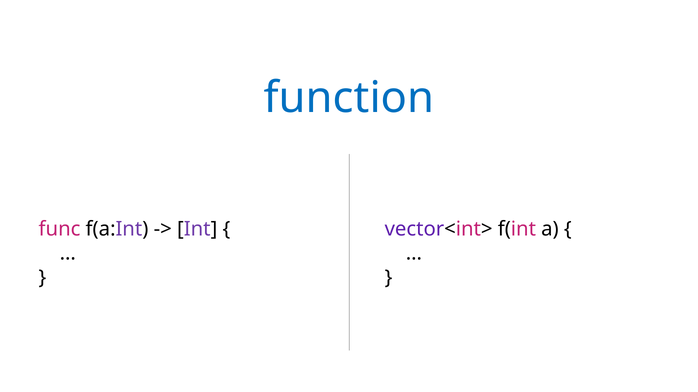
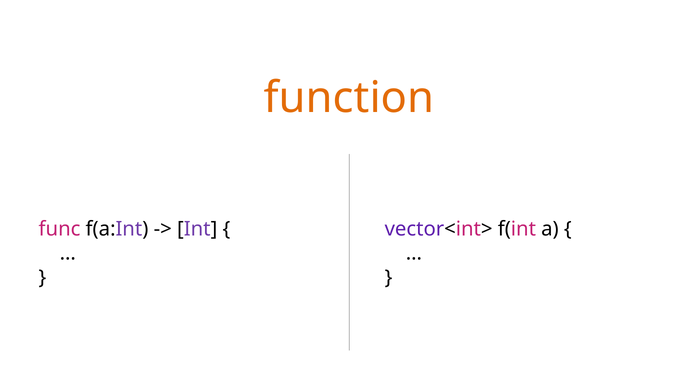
function colour: blue -> orange
